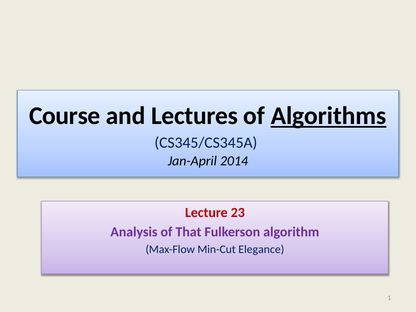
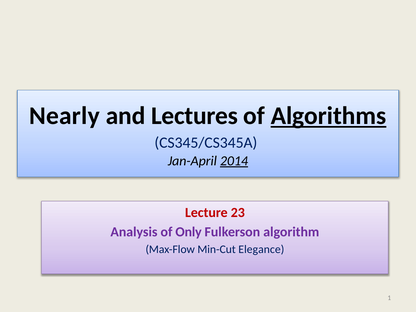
Course: Course -> Nearly
2014 underline: none -> present
That: That -> Only
